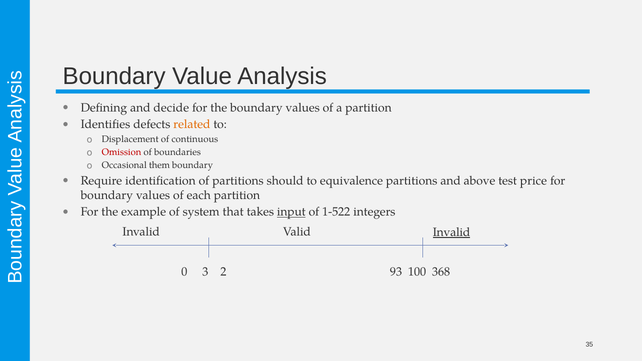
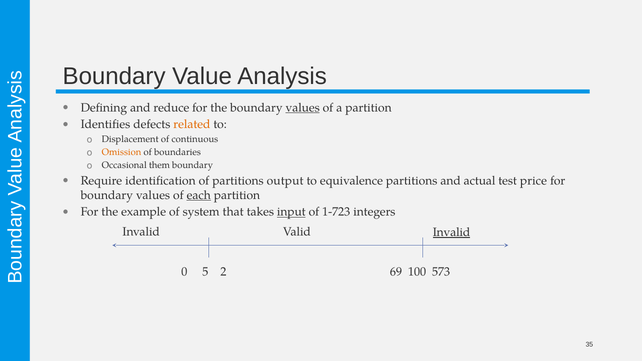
decide: decide -> reduce
values at (303, 108) underline: none -> present
Omission colour: red -> orange
should: should -> output
above: above -> actual
each underline: none -> present
1-522: 1-522 -> 1-723
3: 3 -> 5
93: 93 -> 69
368: 368 -> 573
